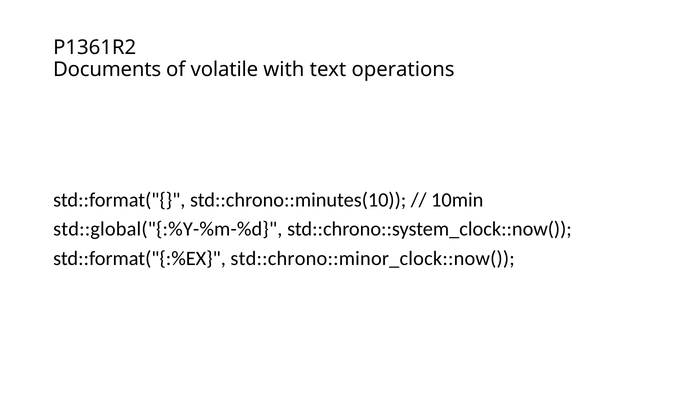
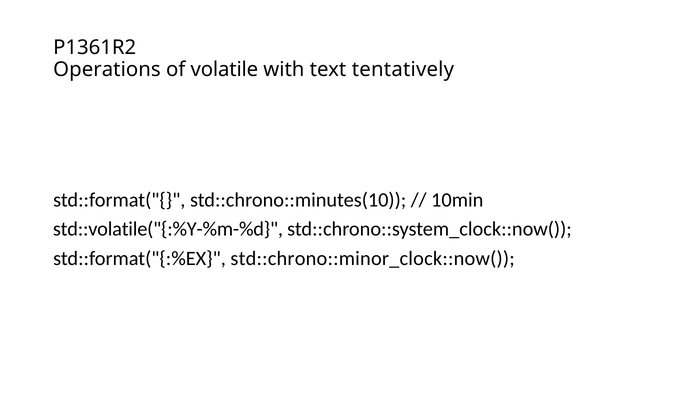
Documents: Documents -> Operations
operations: operations -> tentatively
std::global("{:%Y-%m-%d: std::global("{:%Y-%m-%d -> std::volatile("{:%Y-%m-%d
